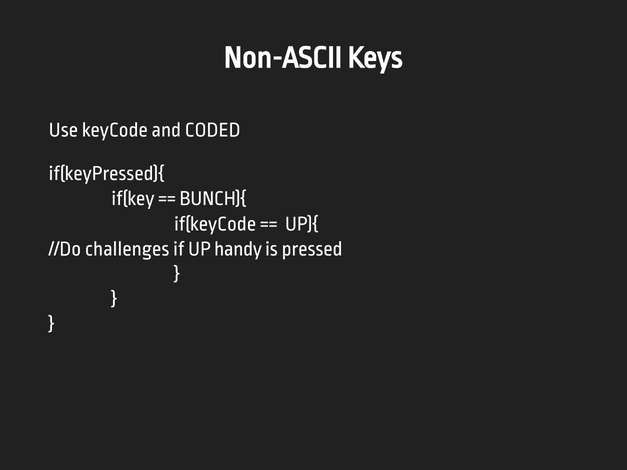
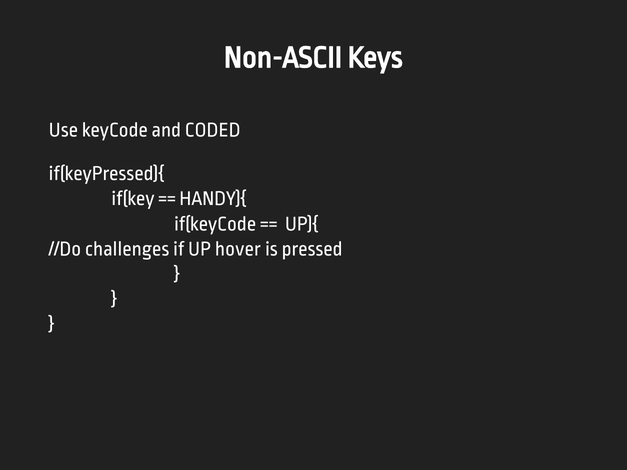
BUNCH){: BUNCH){ -> HANDY){
handy: handy -> hover
